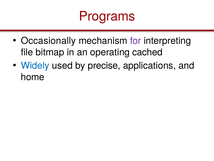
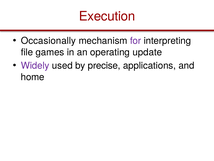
Programs: Programs -> Execution
bitmap: bitmap -> games
cached: cached -> update
Widely colour: blue -> purple
